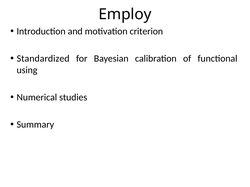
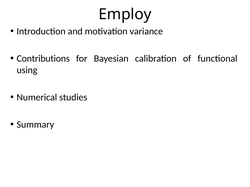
criterion: criterion -> variance
Standardized: Standardized -> Contributions
